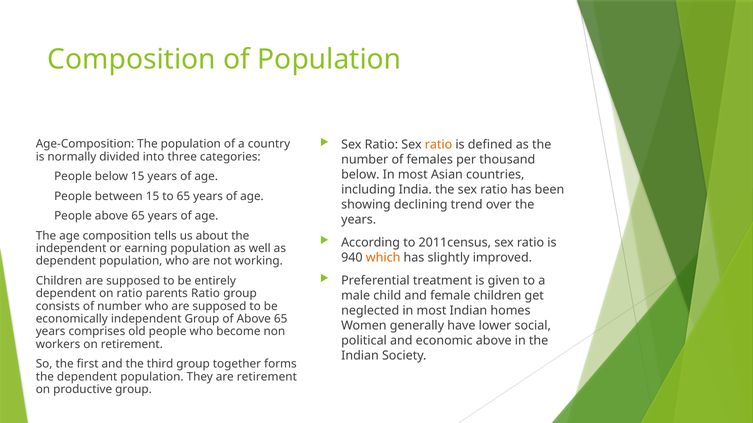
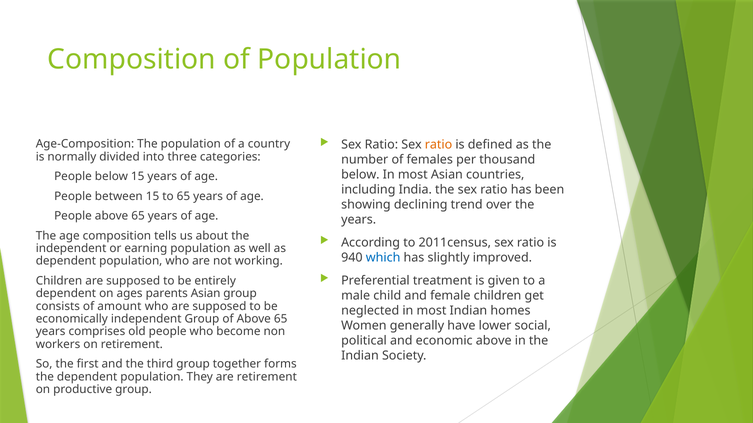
which colour: orange -> blue
on ratio: ratio -> ages
parents Ratio: Ratio -> Asian
of number: number -> amount
